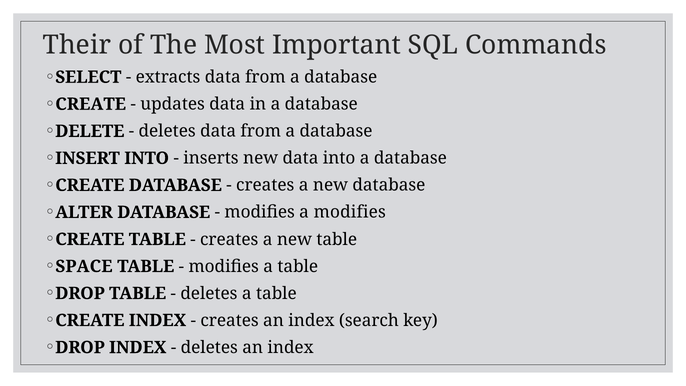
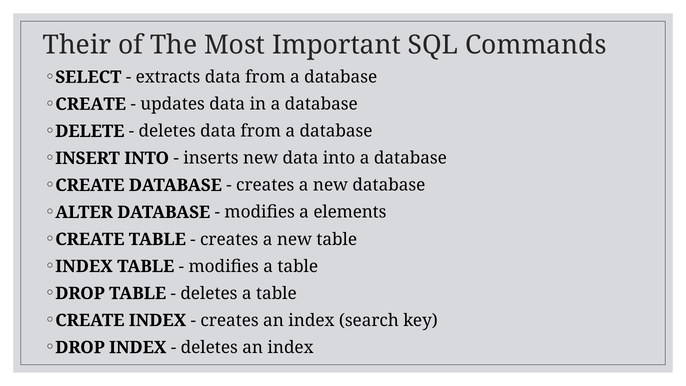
a modifies: modifies -> elements
SPACE at (84, 266): SPACE -> INDEX
